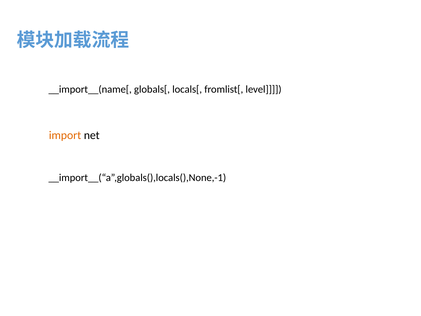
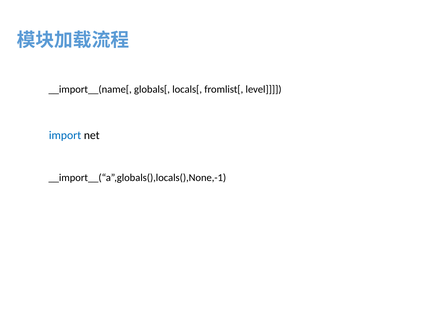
import colour: orange -> blue
